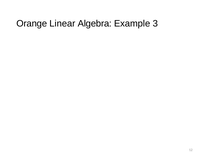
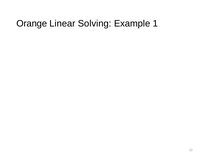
Algebra: Algebra -> Solving
3: 3 -> 1
